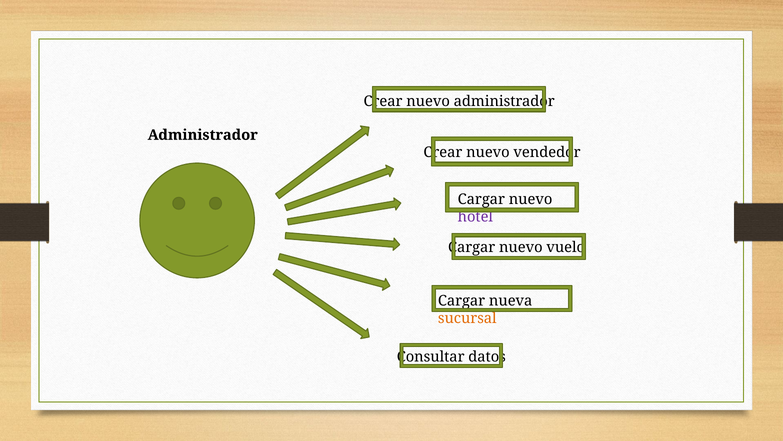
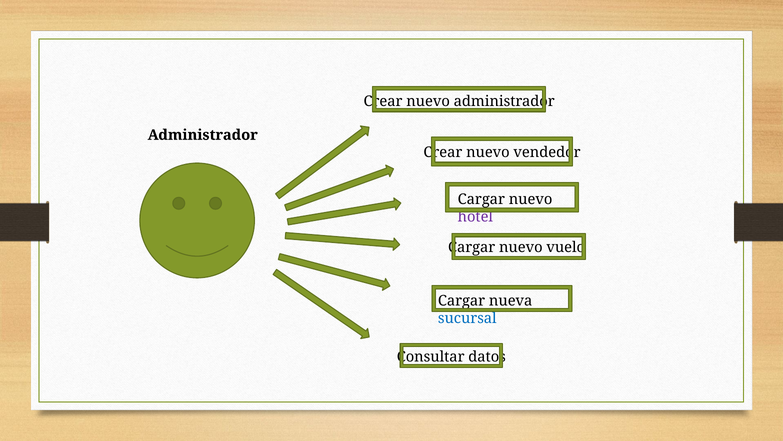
sucursal colour: orange -> blue
